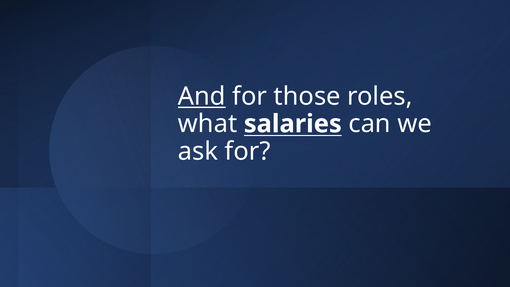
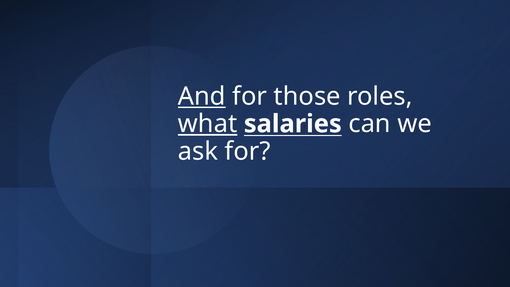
what underline: none -> present
